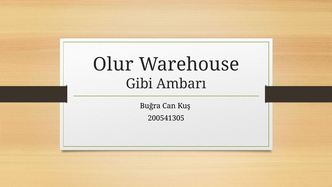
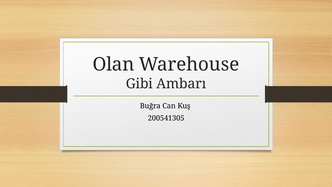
Olur: Olur -> Olan
